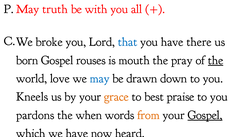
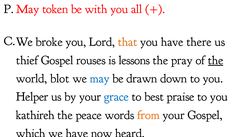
truth: truth -> token
that colour: blue -> orange
born: born -> thief
mouth: mouth -> lessons
love: love -> blot
Kneels: Kneels -> Helper
grace colour: orange -> blue
pardons: pardons -> kathireh
when: when -> peace
Gospel at (205, 115) underline: present -> none
